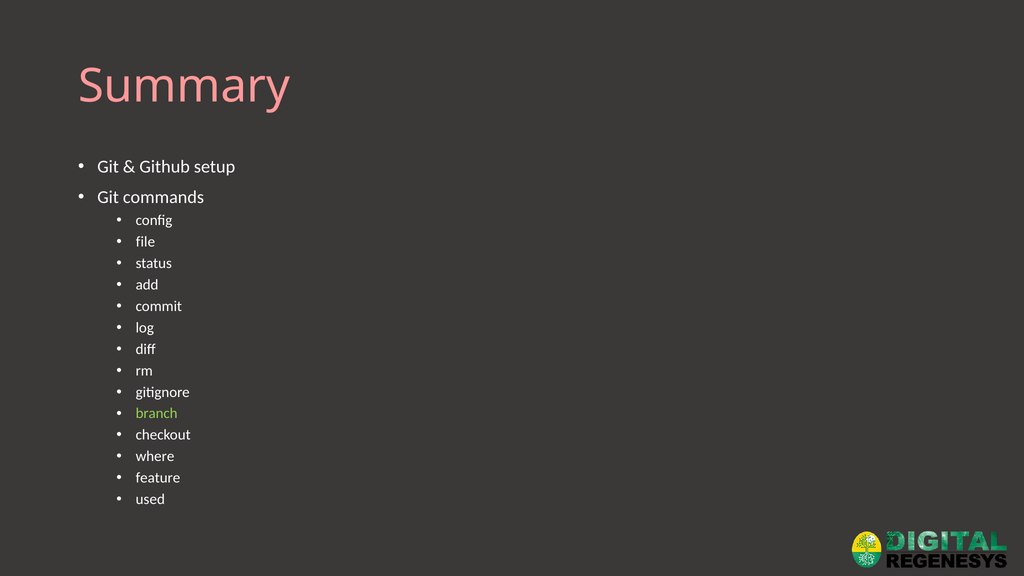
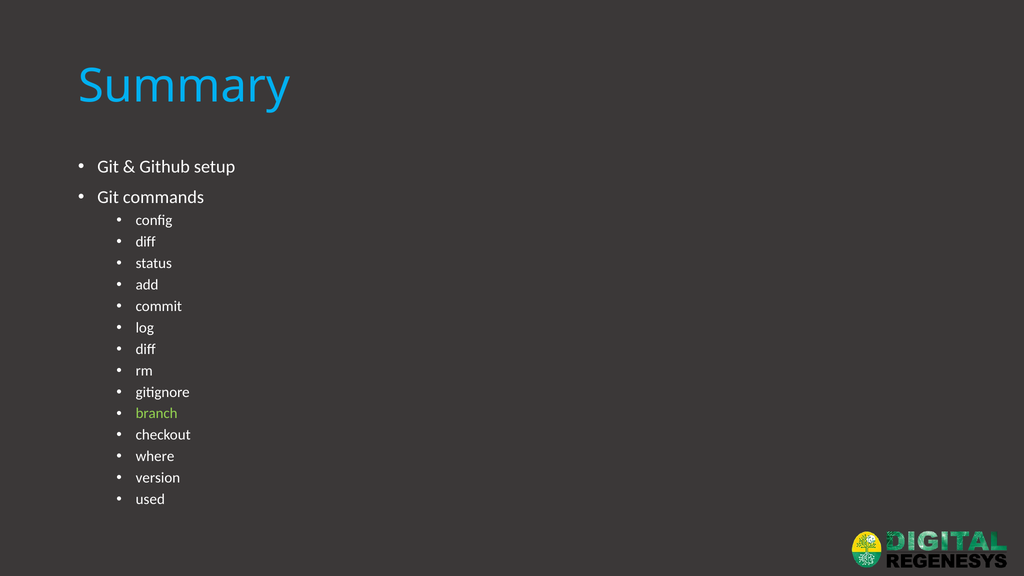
Summary colour: pink -> light blue
file at (145, 242): file -> diff
feature: feature -> version
